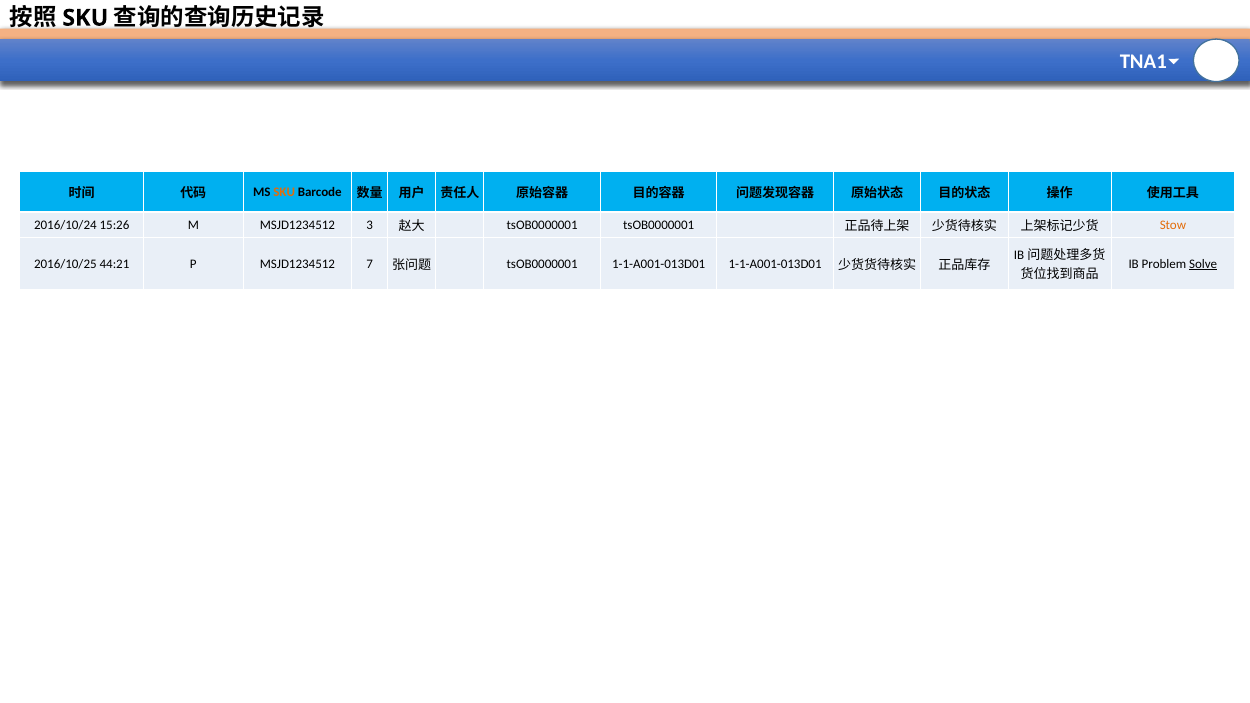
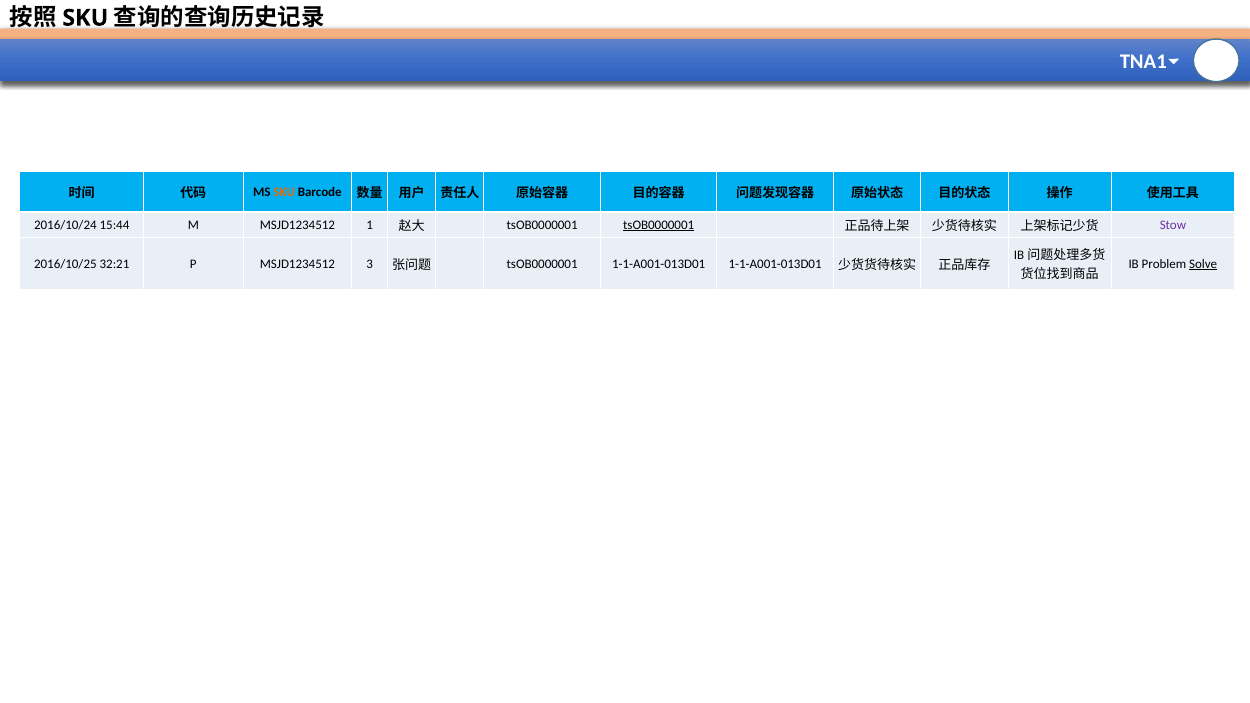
15:26: 15:26 -> 15:44
3: 3 -> 1
tsOB0000001 at (659, 225) underline: none -> present
Stow colour: orange -> purple
44:21: 44:21 -> 32:21
7: 7 -> 3
